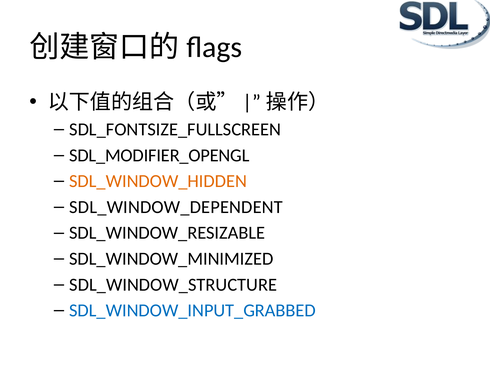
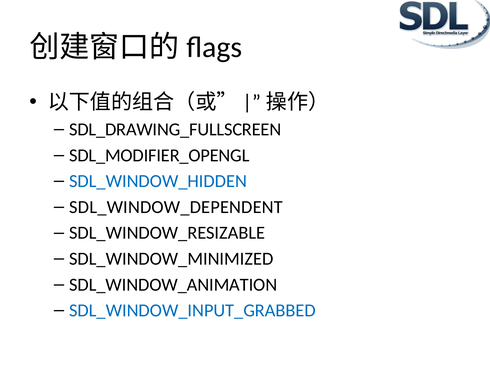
SDL_FONTSIZE_FULLSCREEN: SDL_FONTSIZE_FULLSCREEN -> SDL_DRAWING_FULLSCREEN
SDL_WINDOW_HIDDEN colour: orange -> blue
SDL_WINDOW_STRUCTURE: SDL_WINDOW_STRUCTURE -> SDL_WINDOW_ANIMATION
